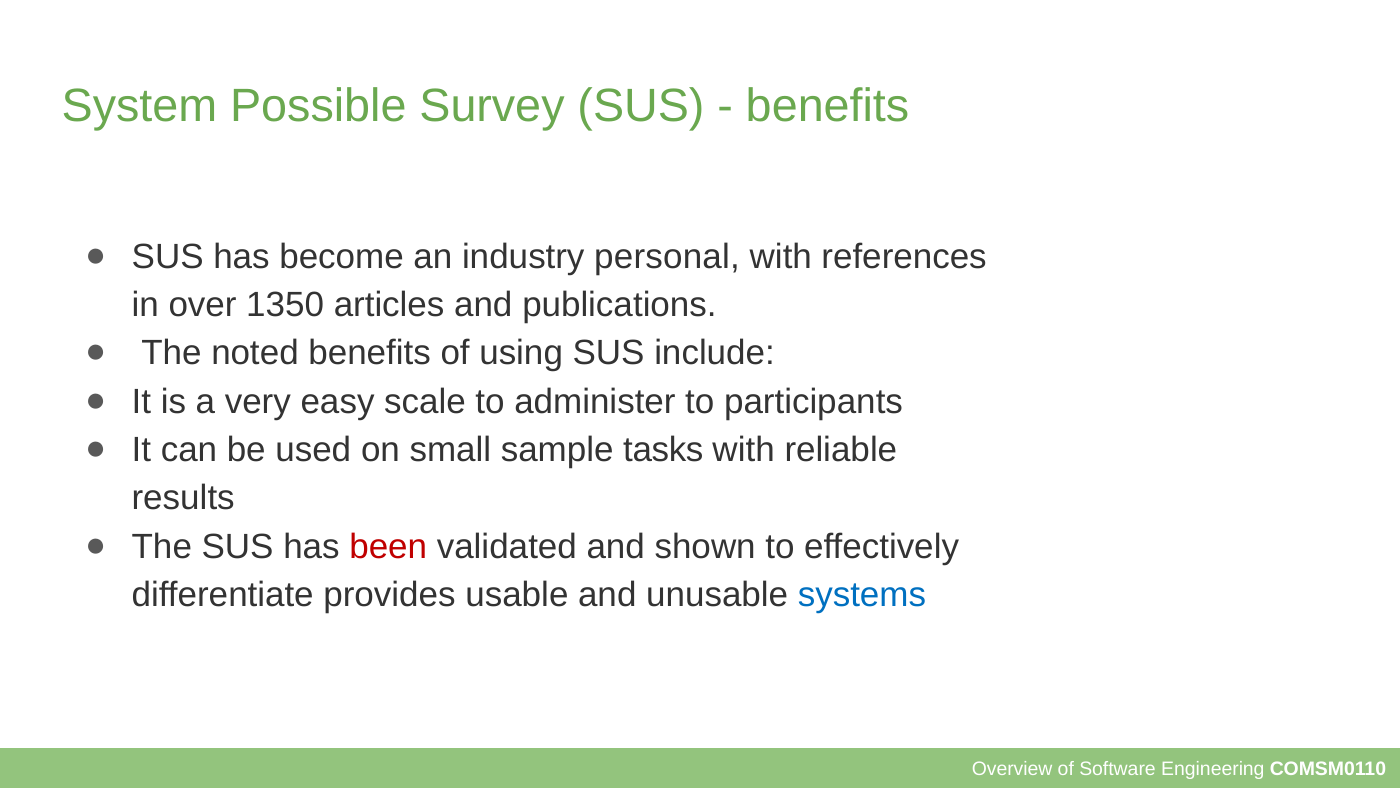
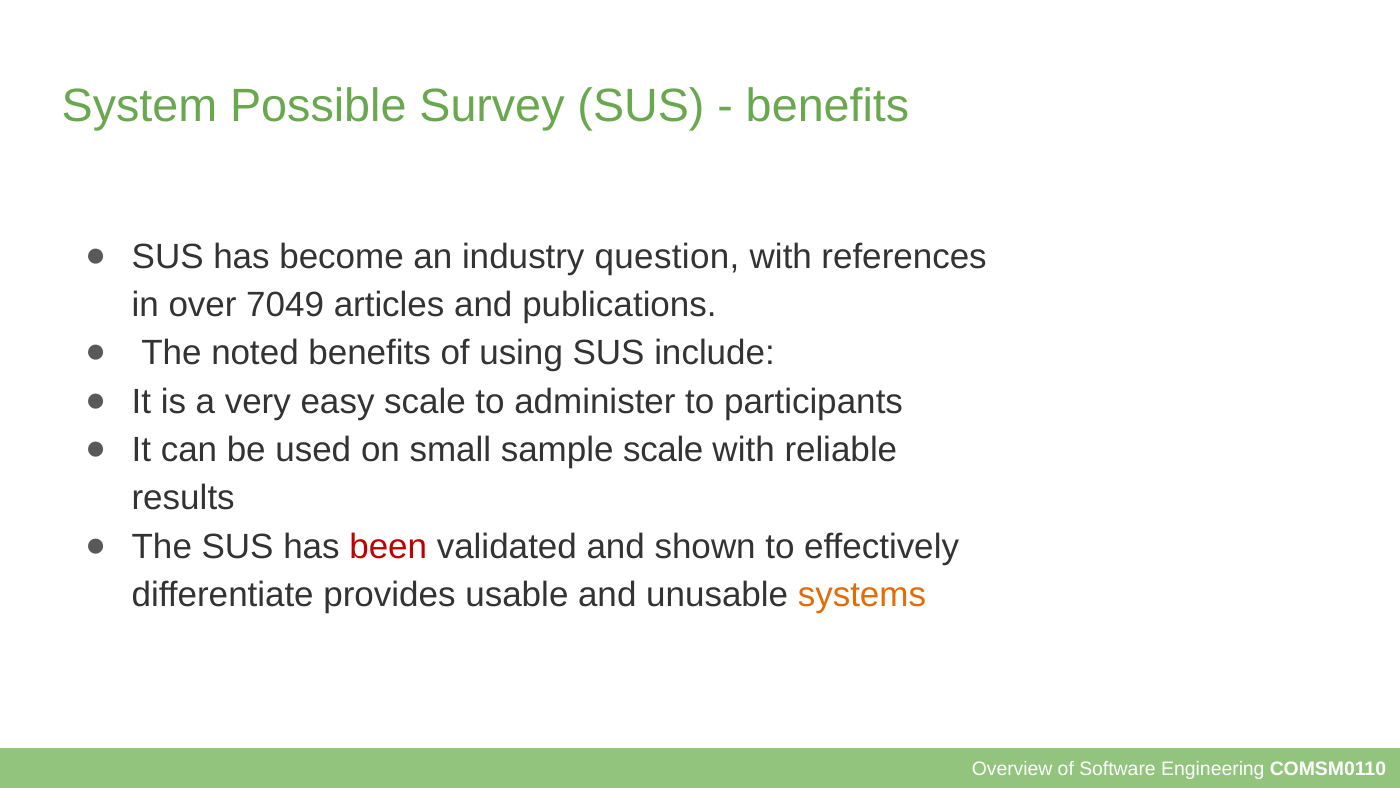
personal: personal -> question
1350: 1350 -> 7049
sample tasks: tasks -> scale
systems colour: blue -> orange
